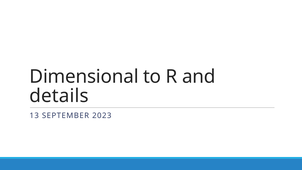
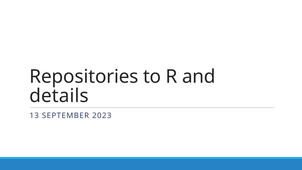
Dimensional: Dimensional -> Repositories
